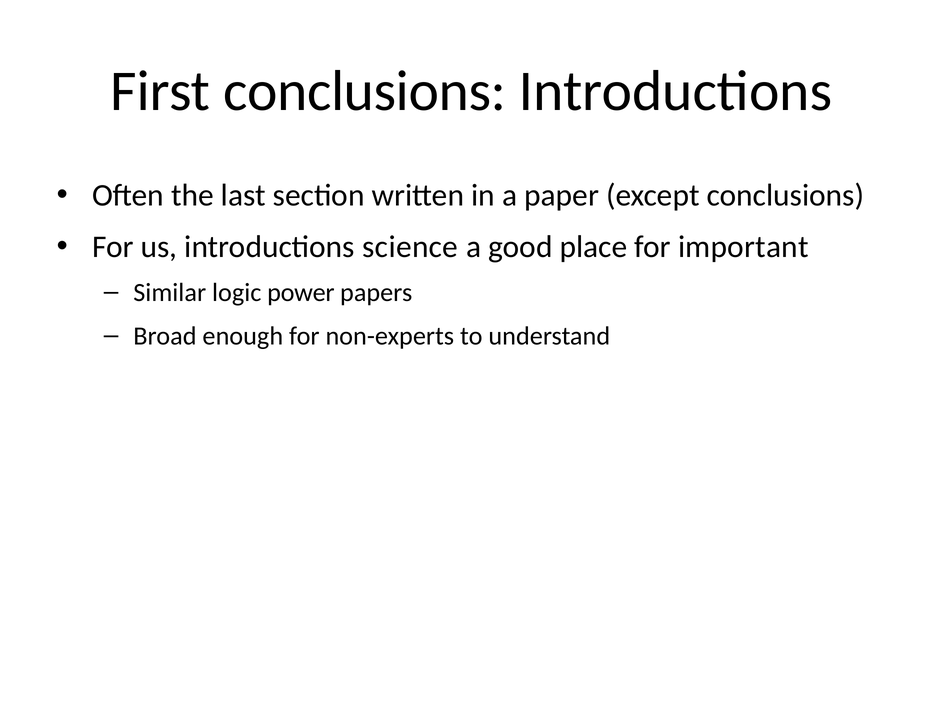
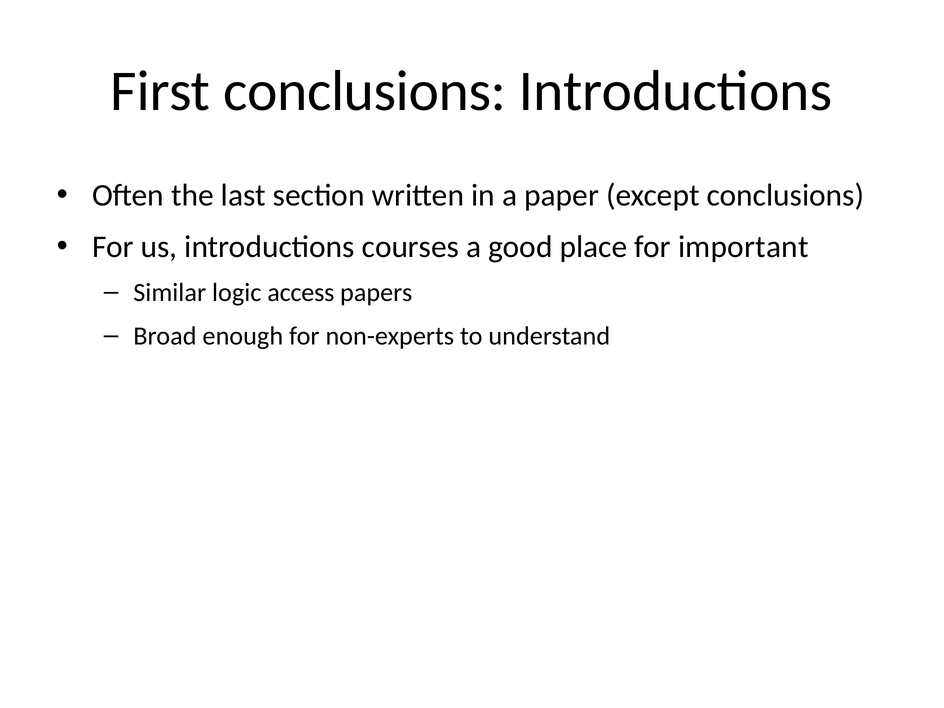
science: science -> courses
power: power -> access
